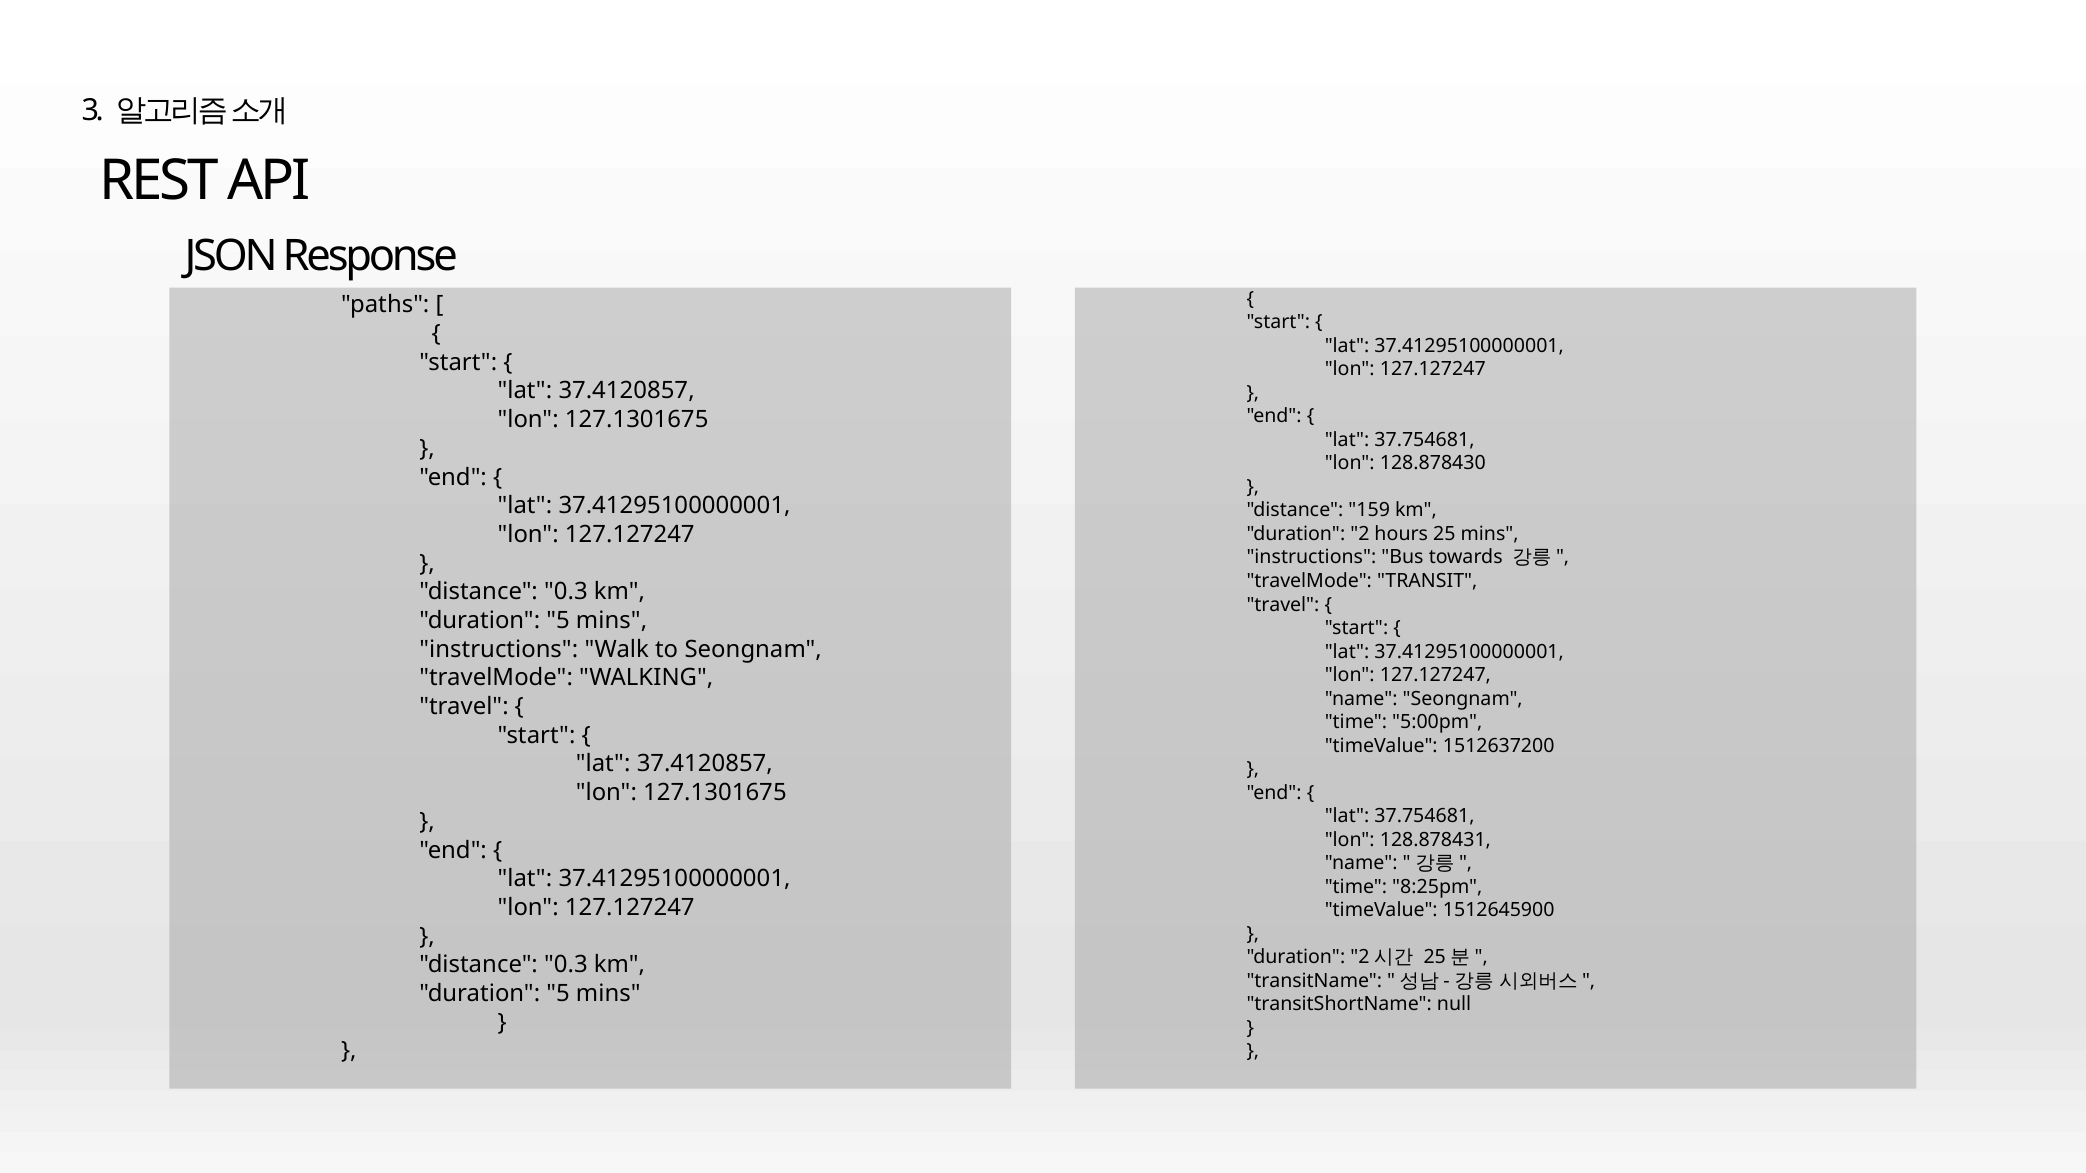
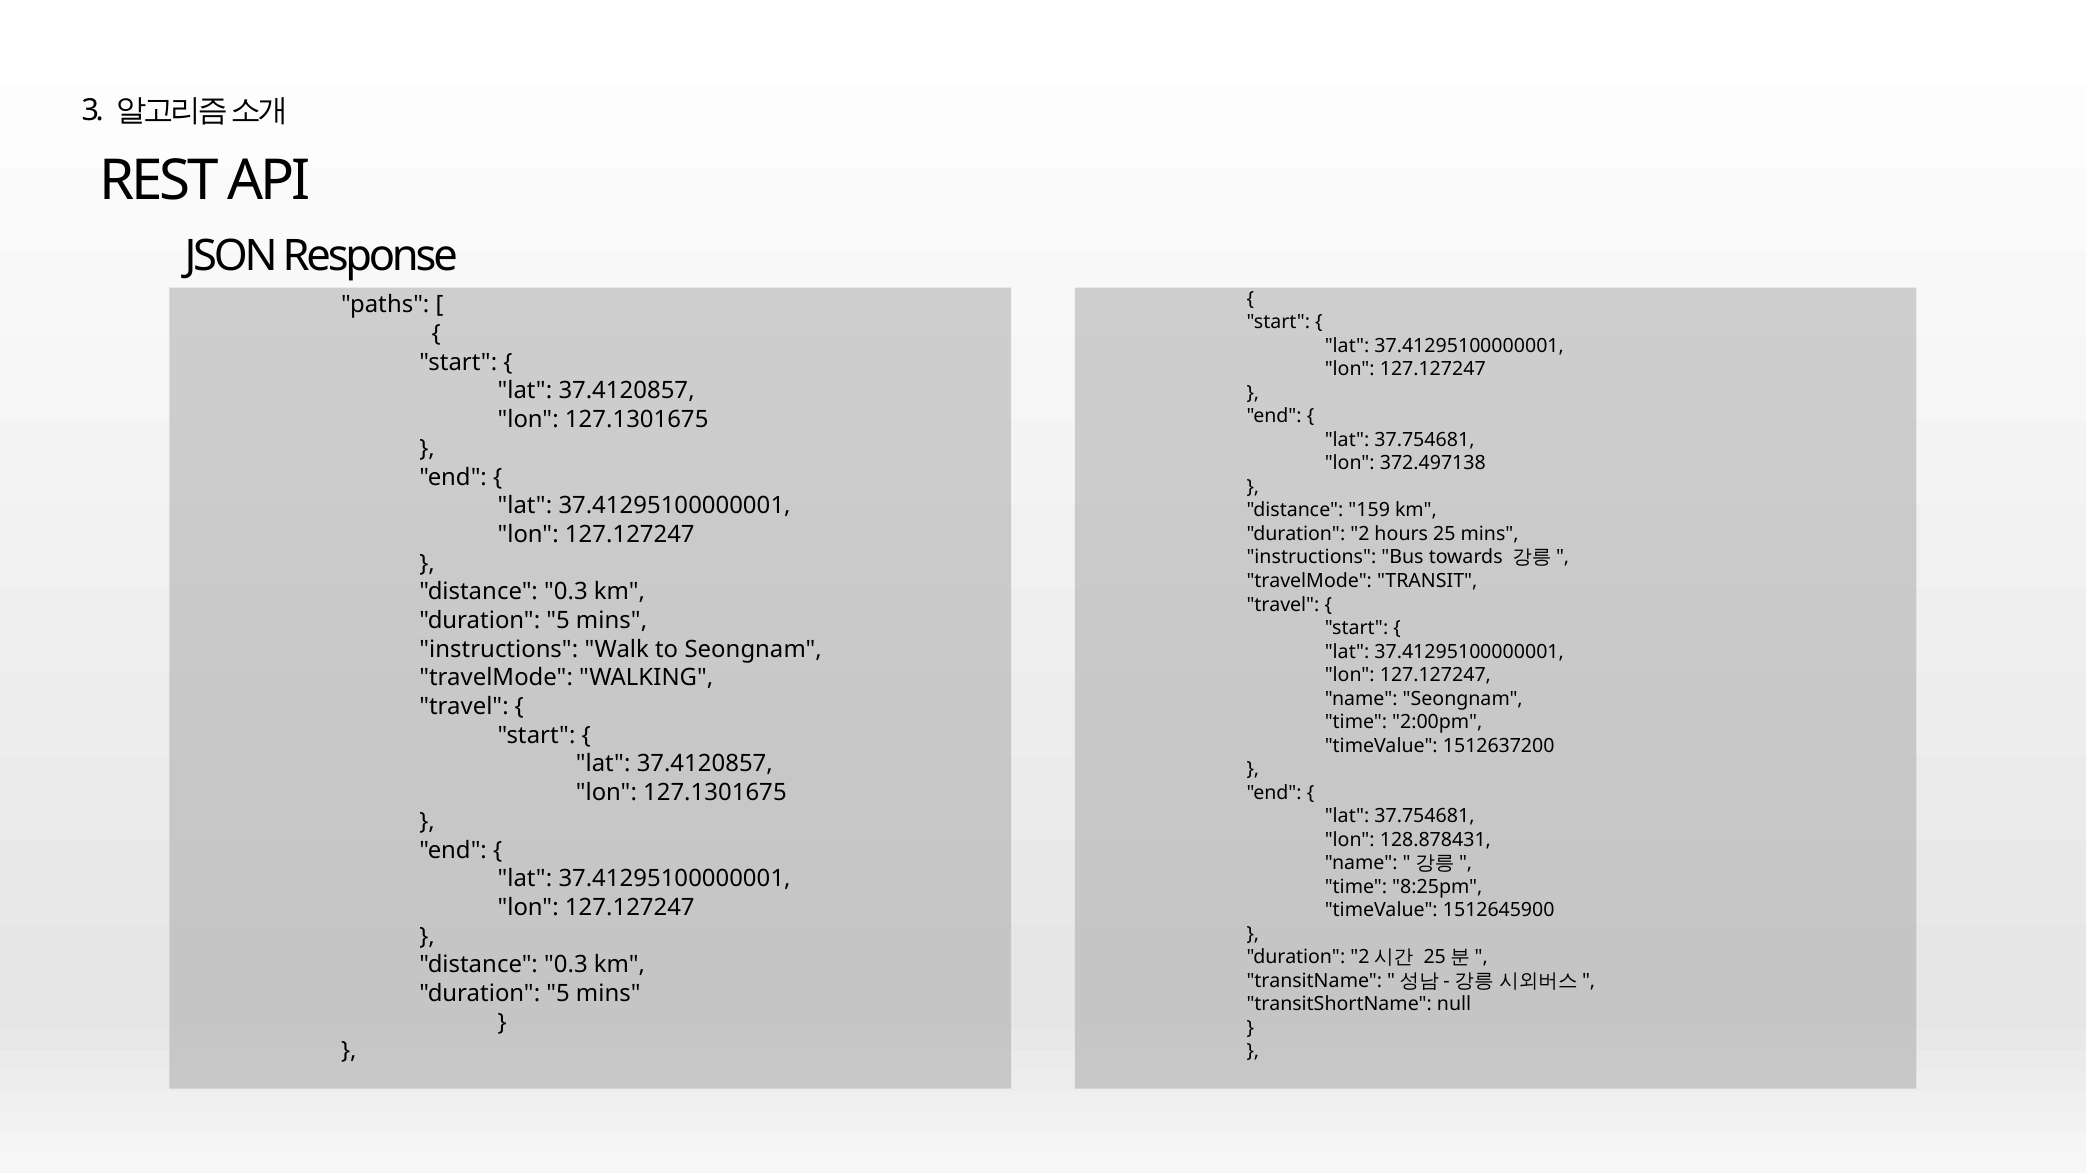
128.878430: 128.878430 -> 372.497138
5:00pm: 5:00pm -> 2:00pm
